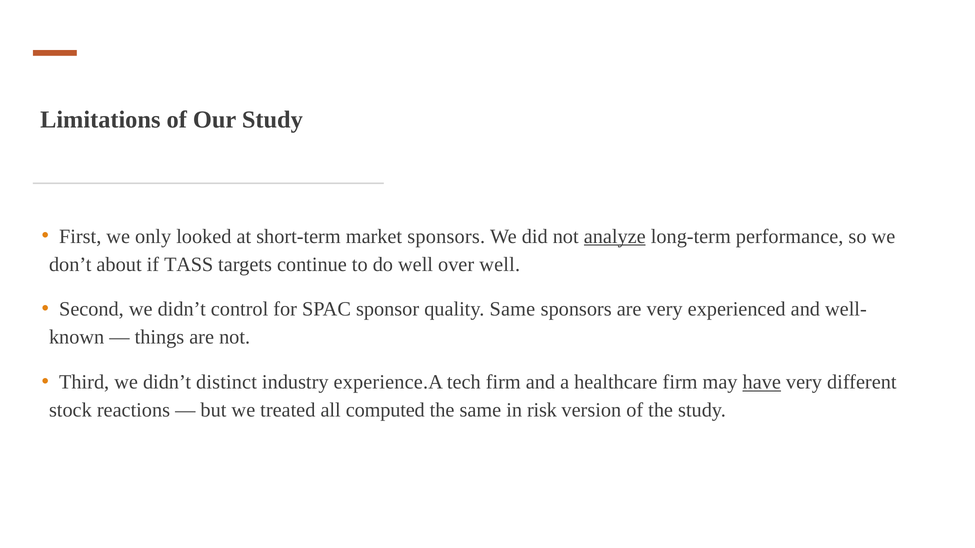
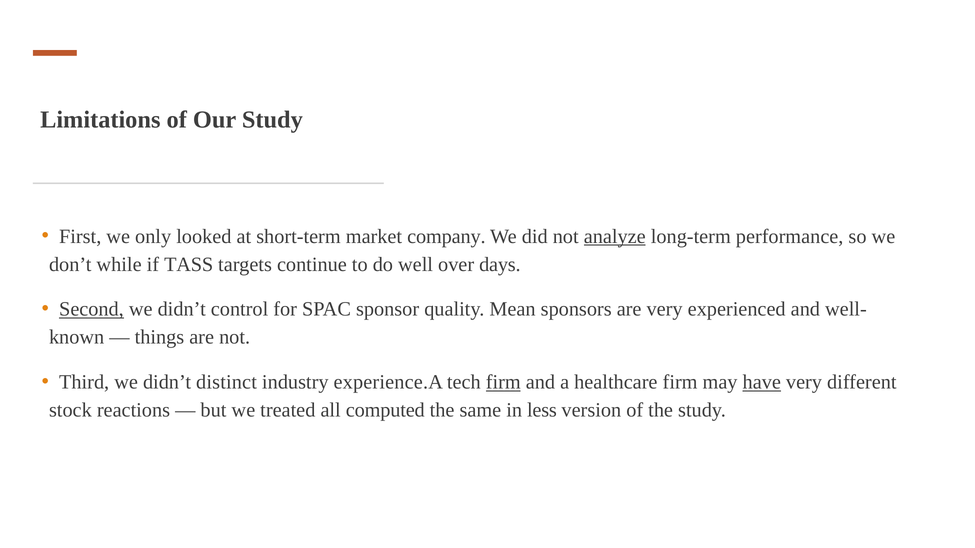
market sponsors: sponsors -> company
about: about -> while
over well: well -> days
Second underline: none -> present
quality Same: Same -> Mean
firm at (503, 382) underline: none -> present
risk: risk -> less
